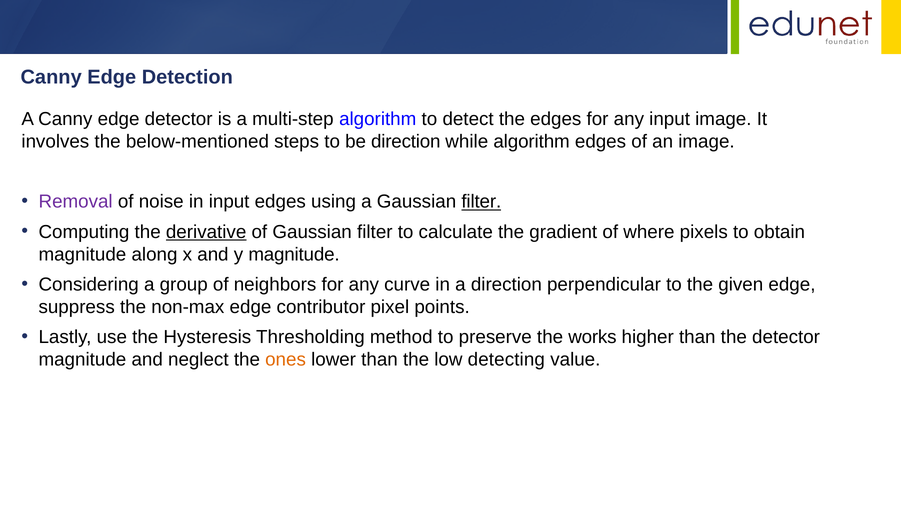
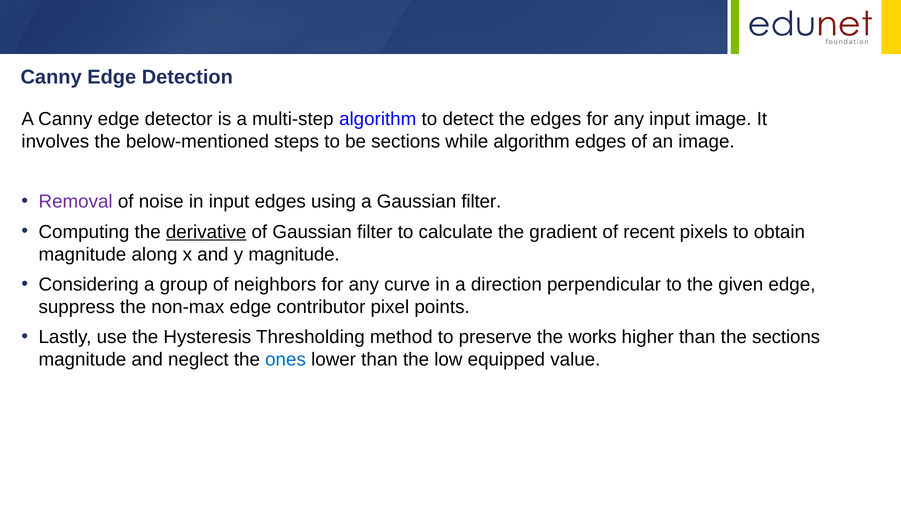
be direction: direction -> sections
filter at (481, 202) underline: present -> none
where: where -> recent
the detector: detector -> sections
ones colour: orange -> blue
detecting: detecting -> equipped
